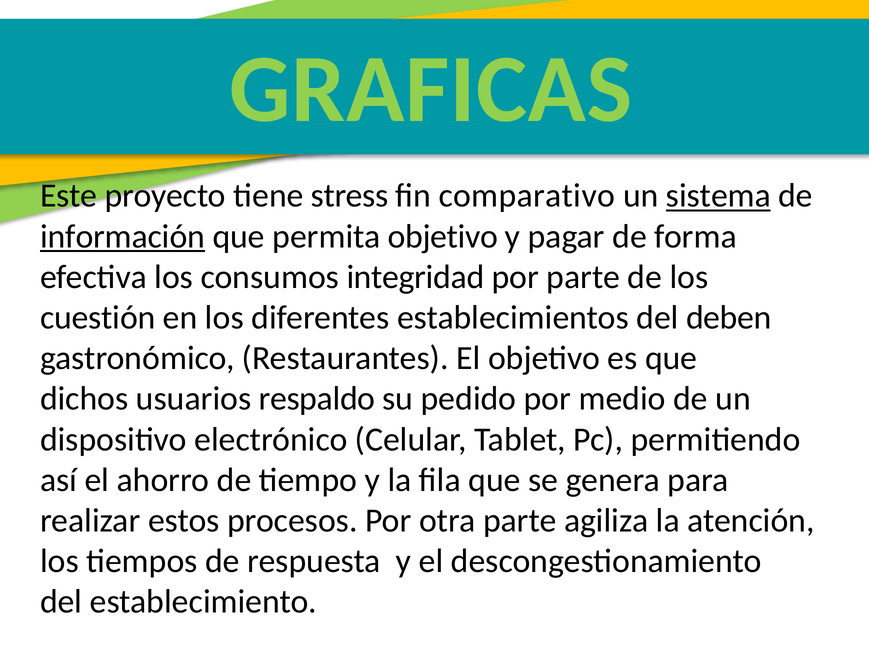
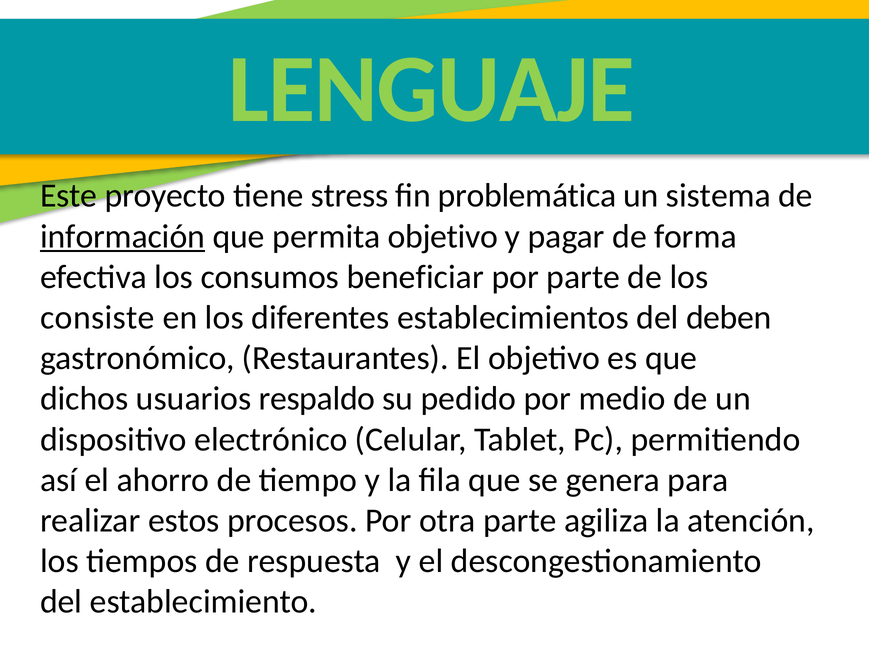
GRAFICAS: GRAFICAS -> LENGUAJE
comparativo: comparativo -> problemática
sistema underline: present -> none
integridad: integridad -> beneficiar
cuestión: cuestión -> consiste
